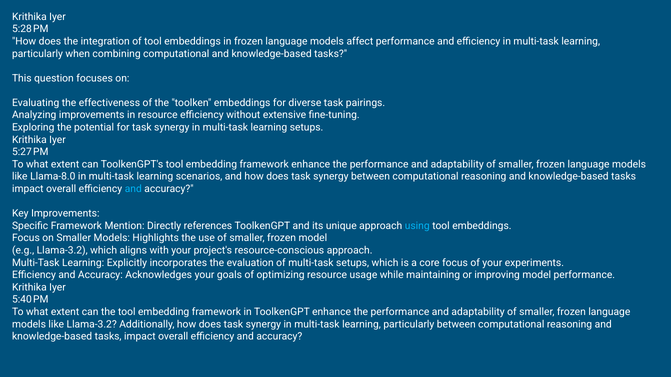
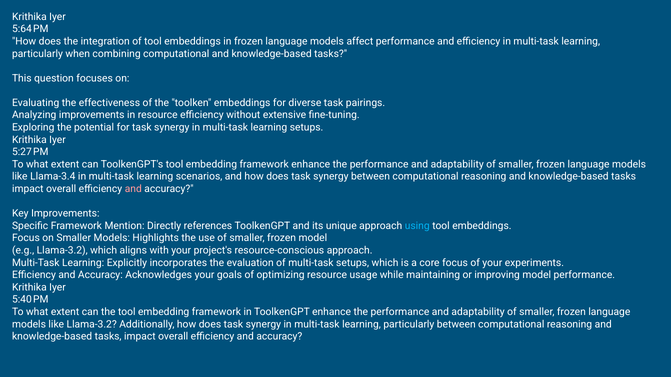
5:28: 5:28 -> 5:64
Llama-8.0: Llama-8.0 -> Llama-3.4
and at (133, 189) colour: light blue -> pink
